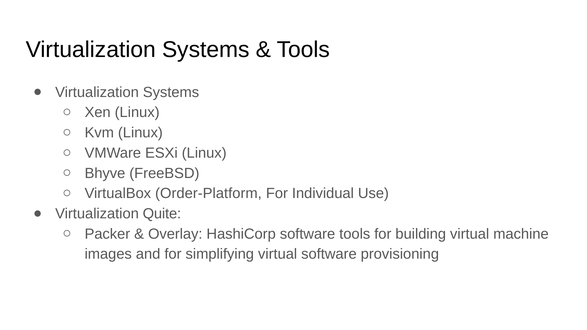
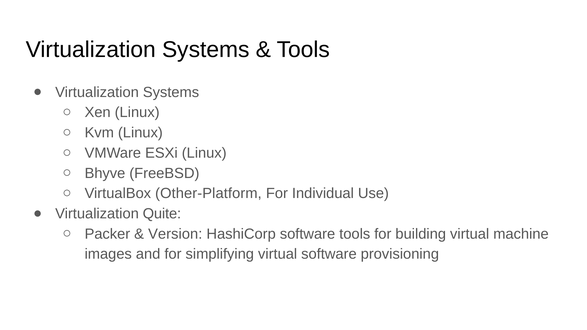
Order-Platform: Order-Platform -> Other-Platform
Overlay: Overlay -> Version
